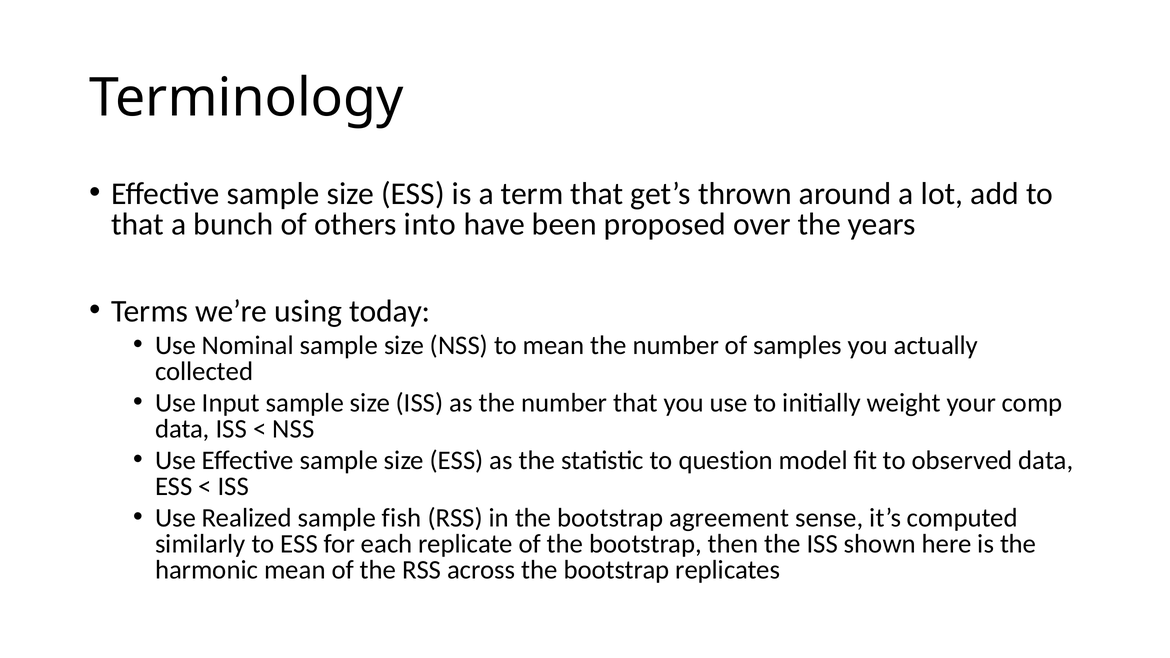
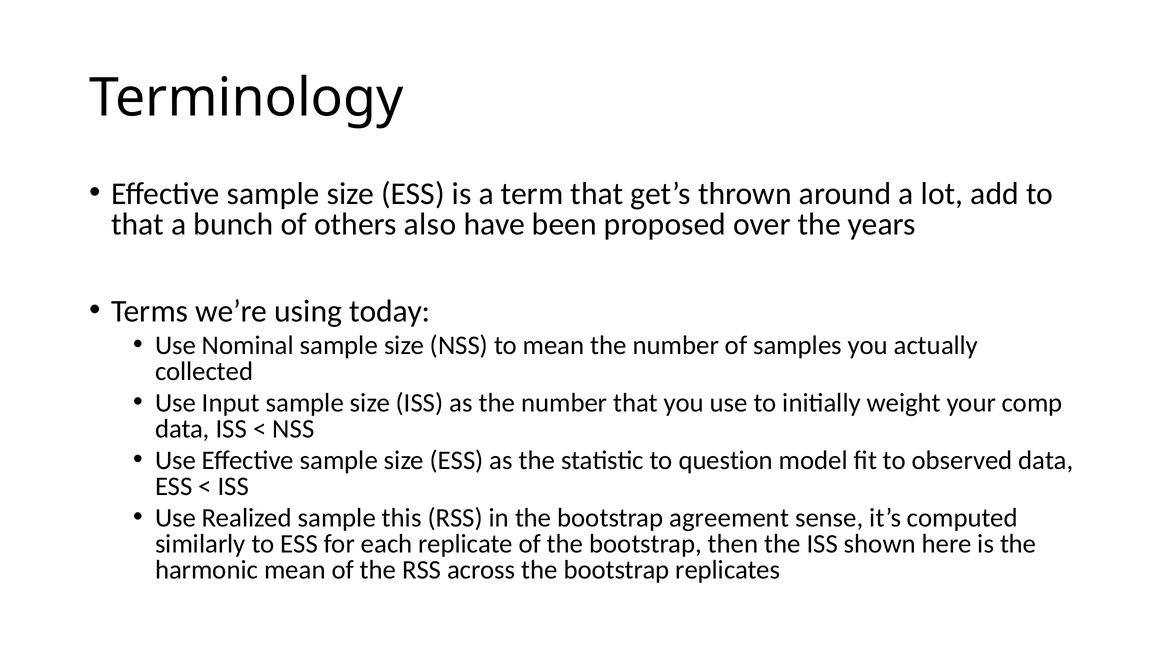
into: into -> also
fish: fish -> this
